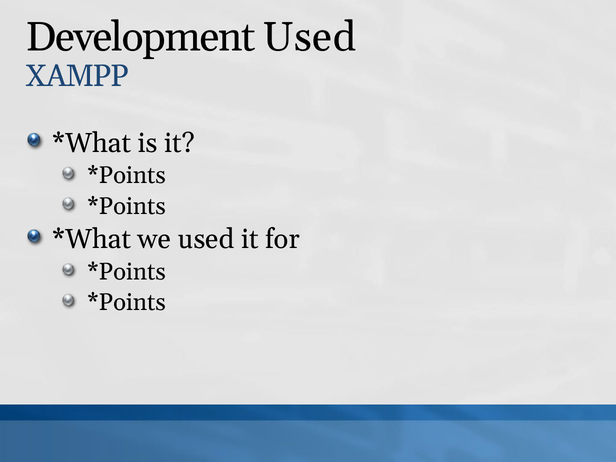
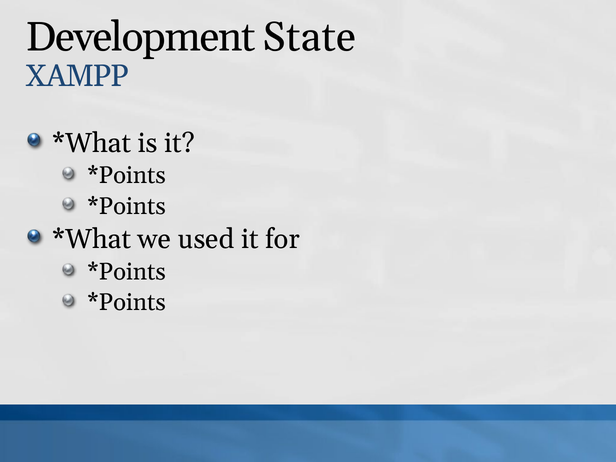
Development Used: Used -> State
